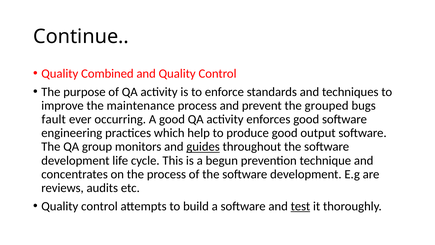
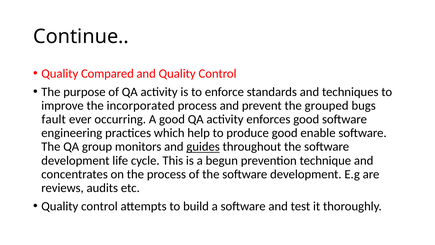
Combined: Combined -> Compared
maintenance: maintenance -> incorporated
output: output -> enable
test underline: present -> none
